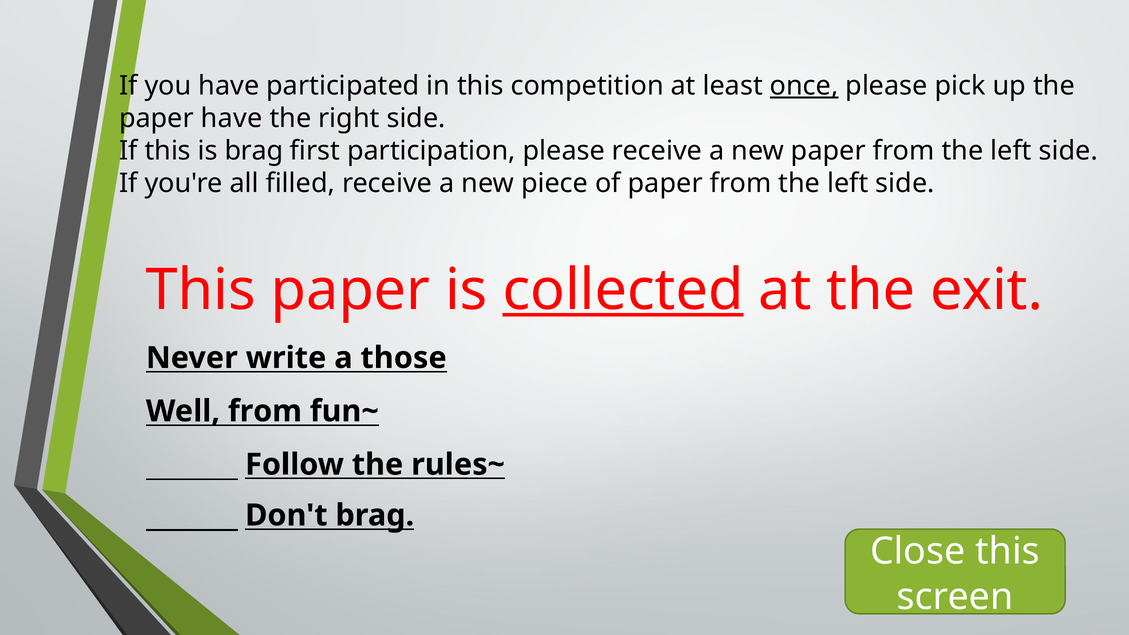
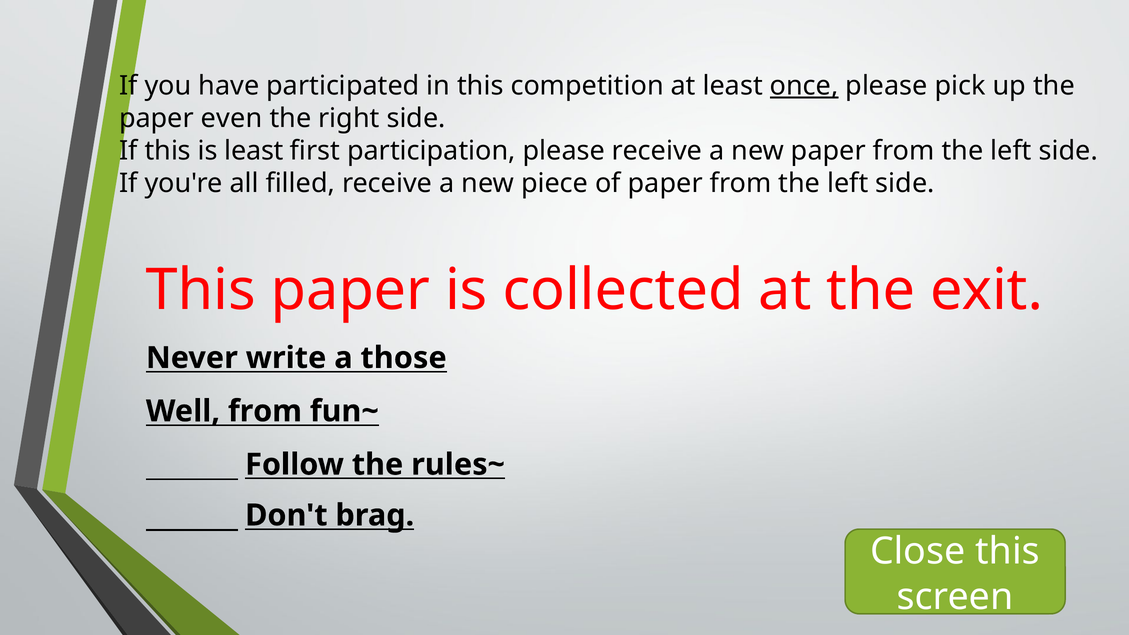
paper have: have -> even
is brag: brag -> least
collected underline: present -> none
